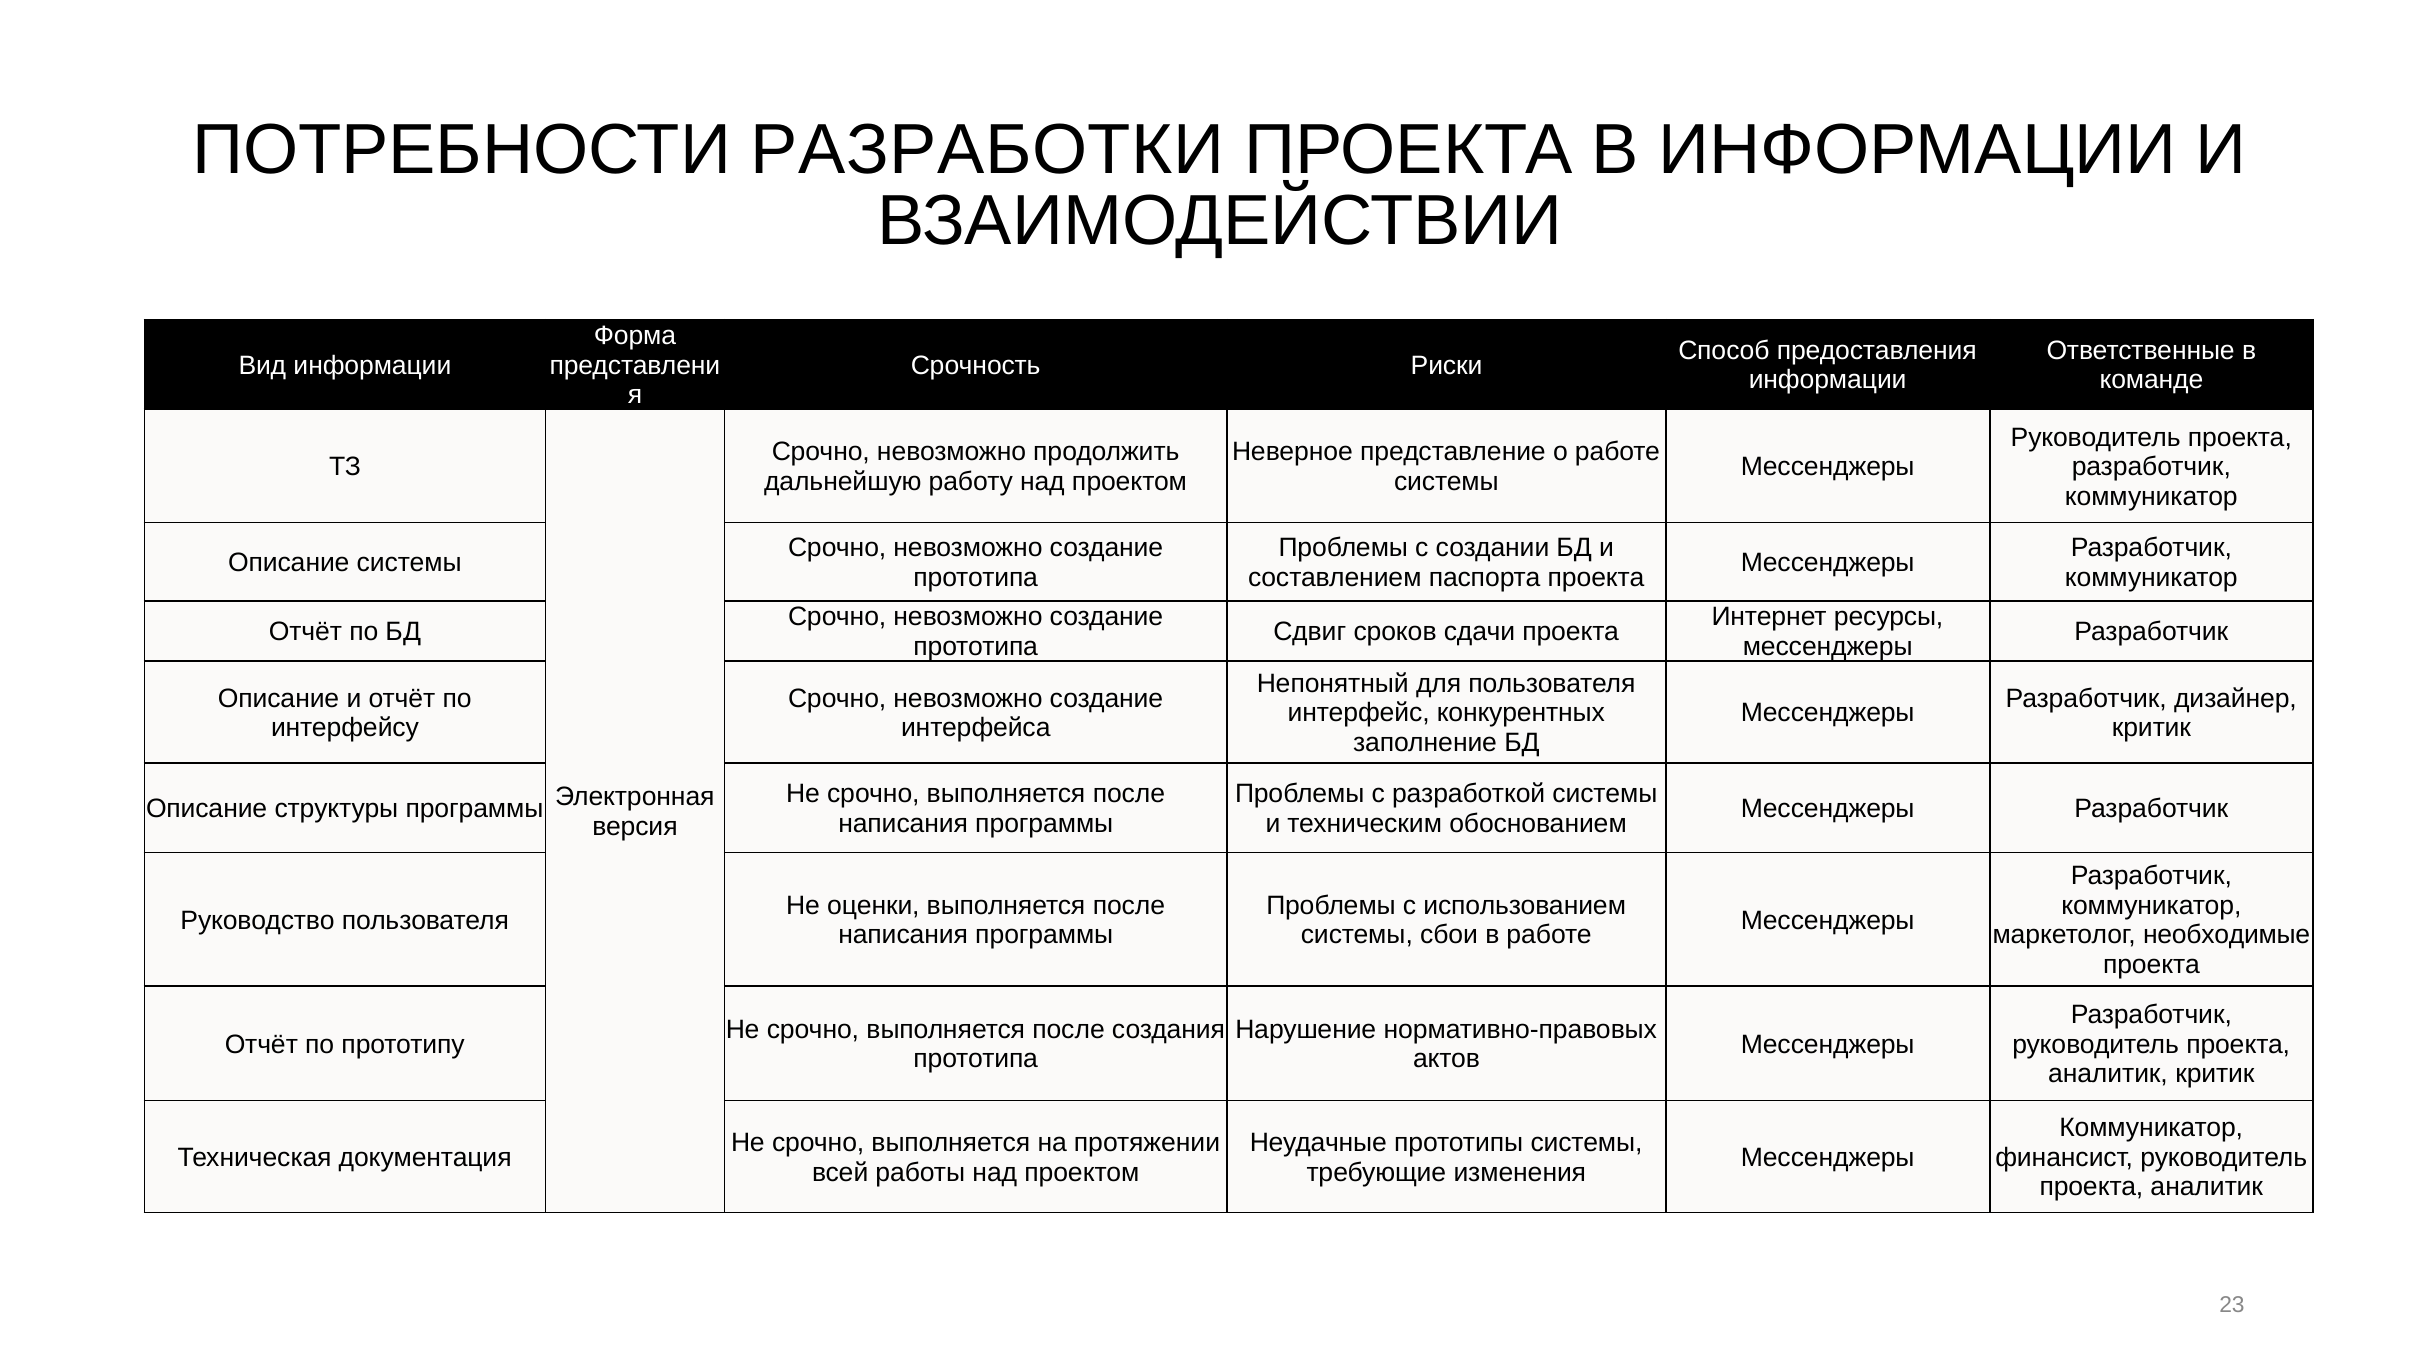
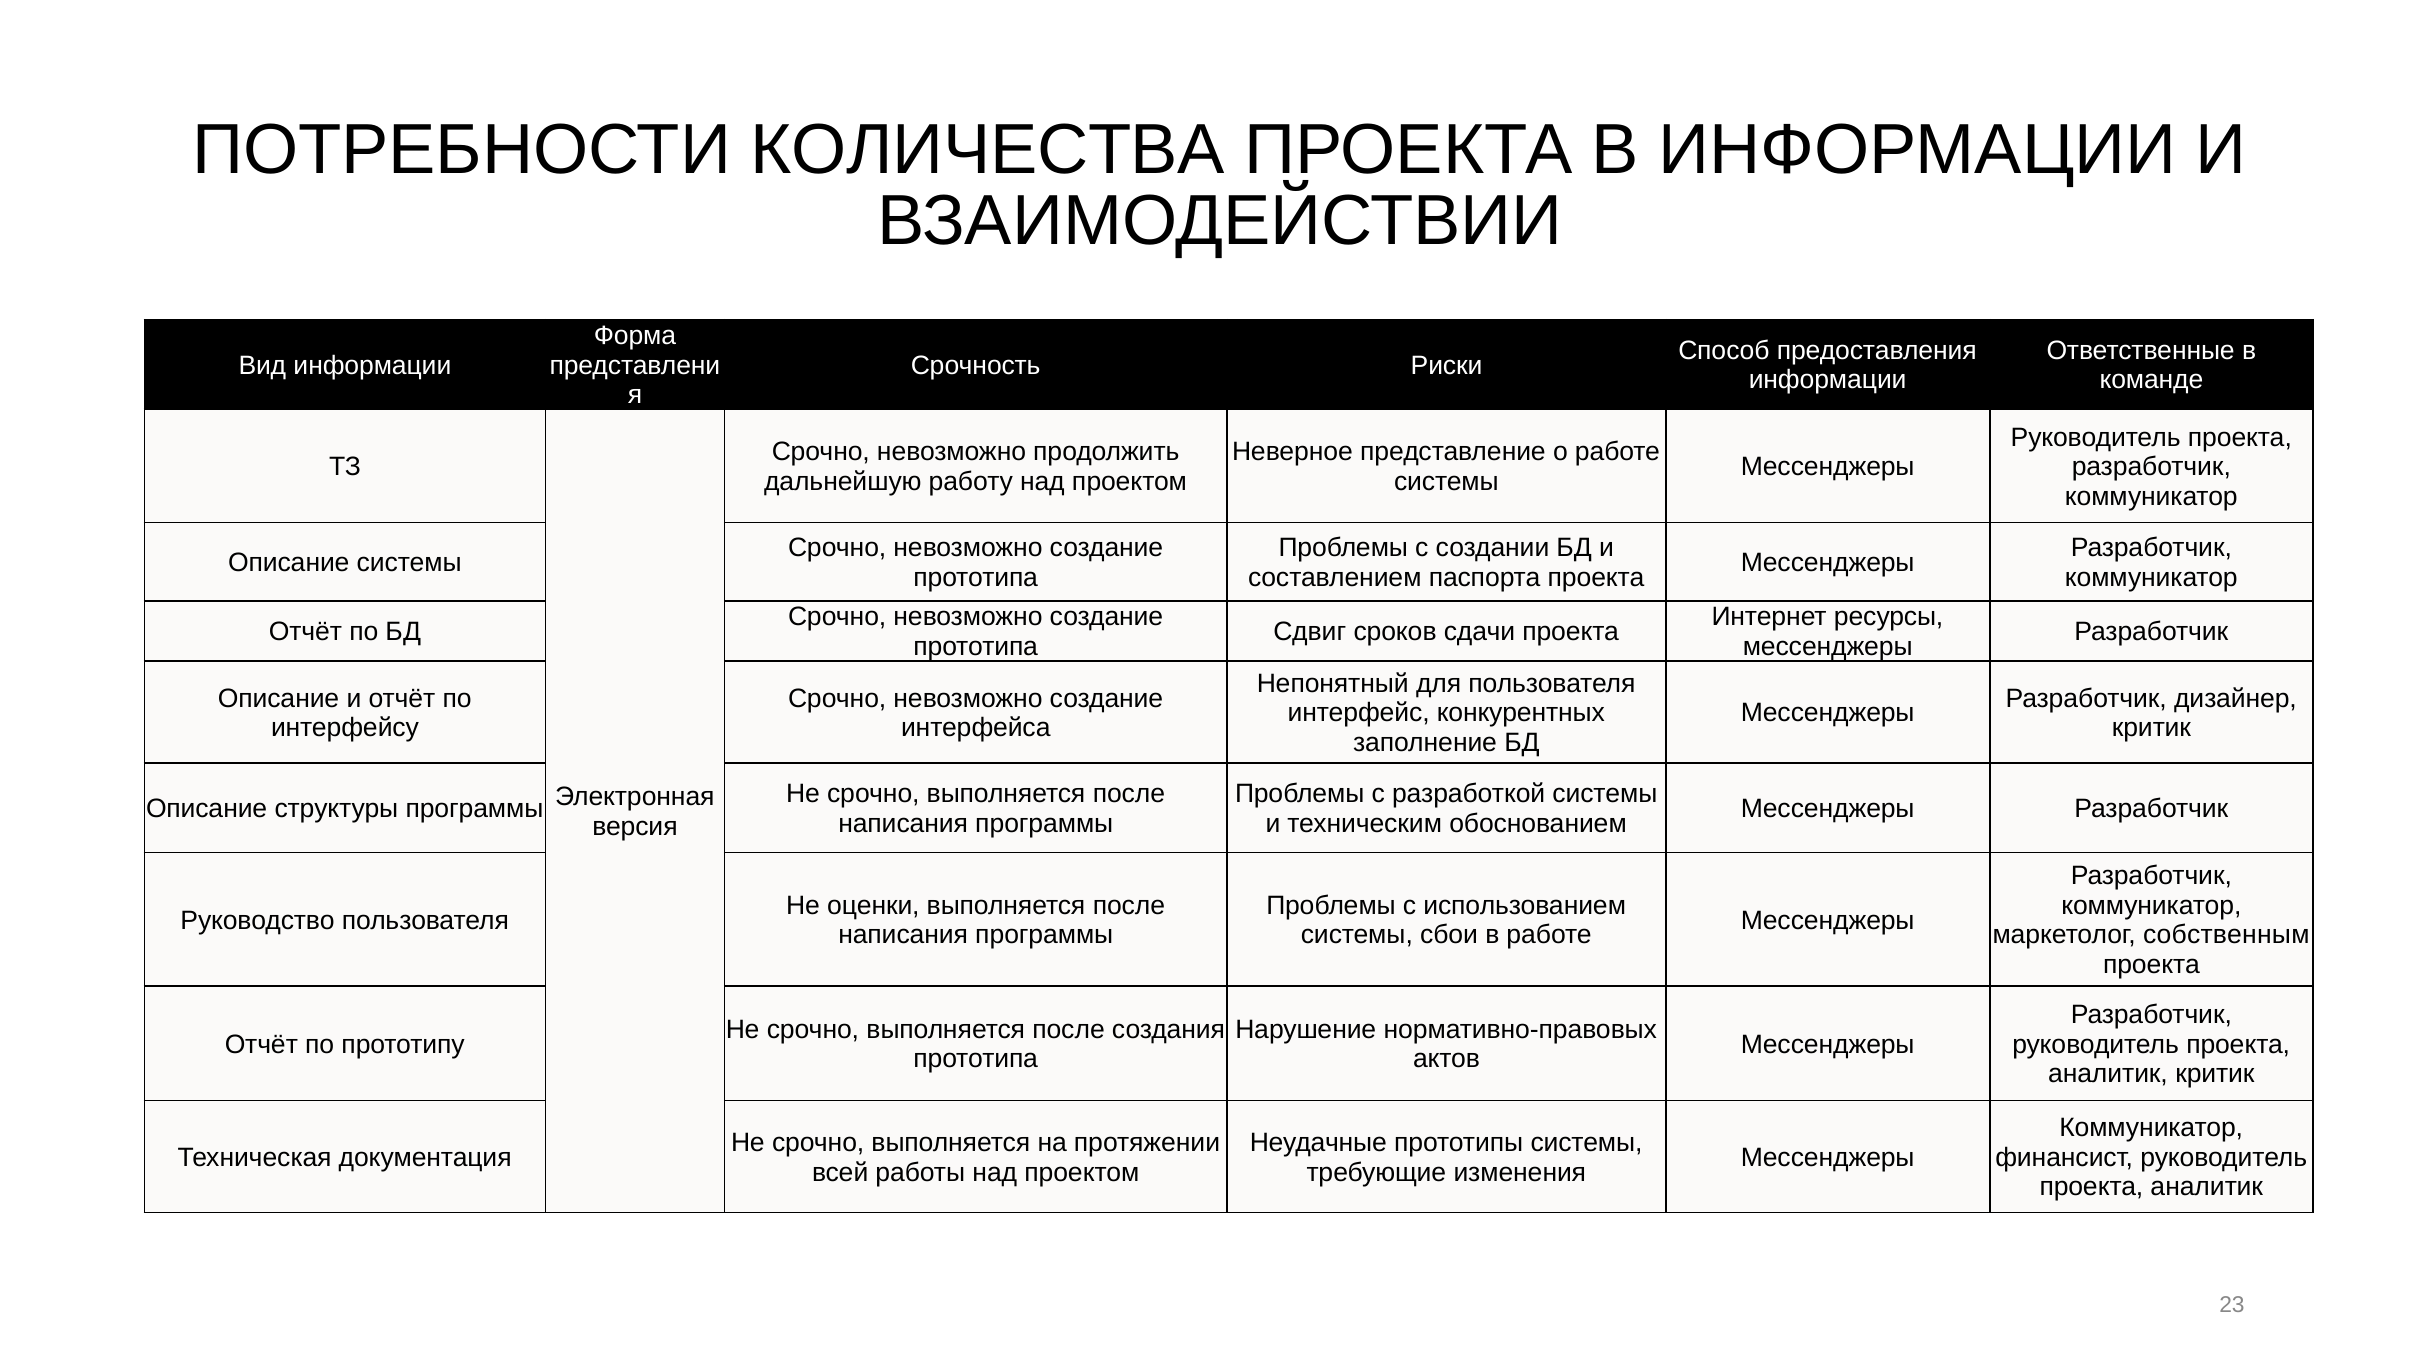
РАЗРАБОТКИ: РАЗРАБОТКИ -> КОЛИЧЕСТВА
необходимые: необходимые -> собственным
